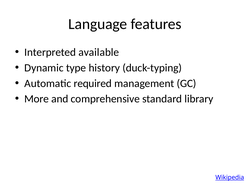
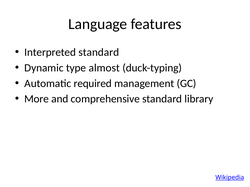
Interpreted available: available -> standard
history: history -> almost
